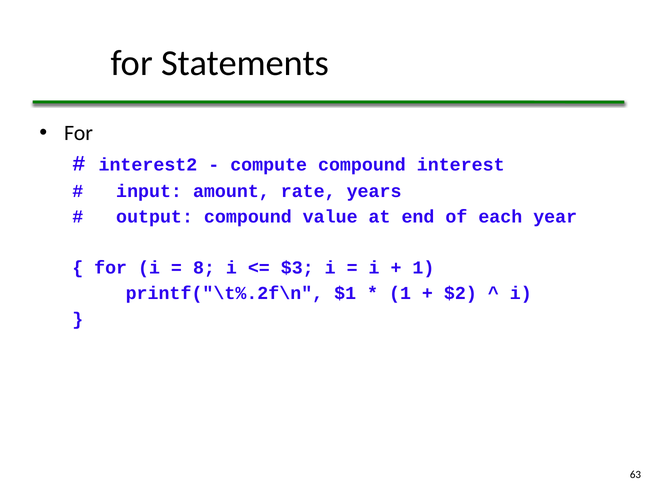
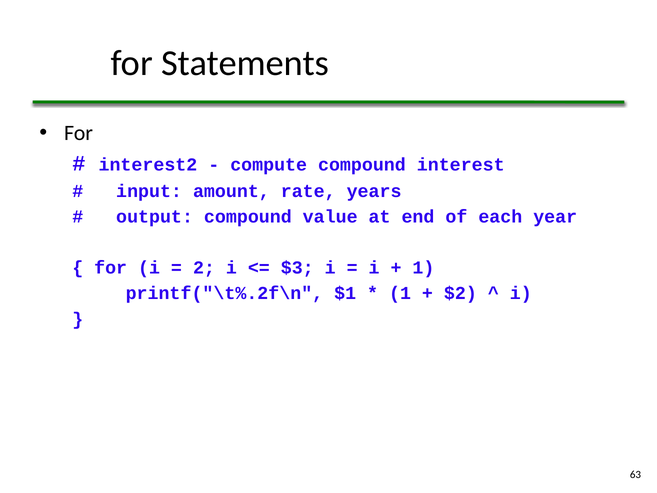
8: 8 -> 2
